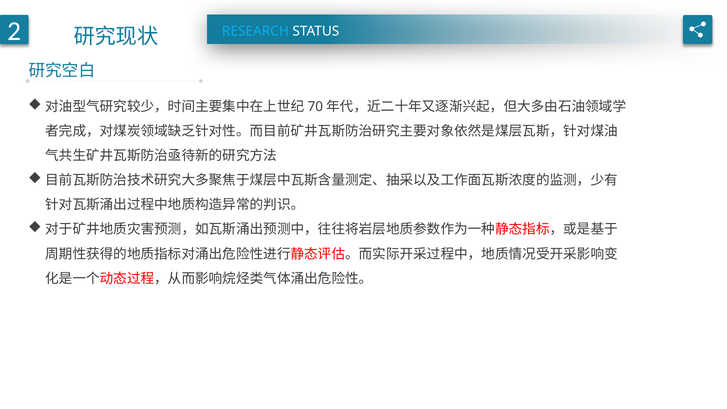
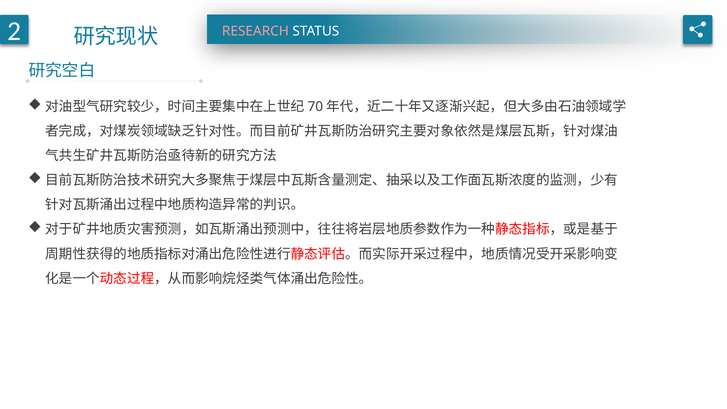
RESEARCH colour: light blue -> pink
